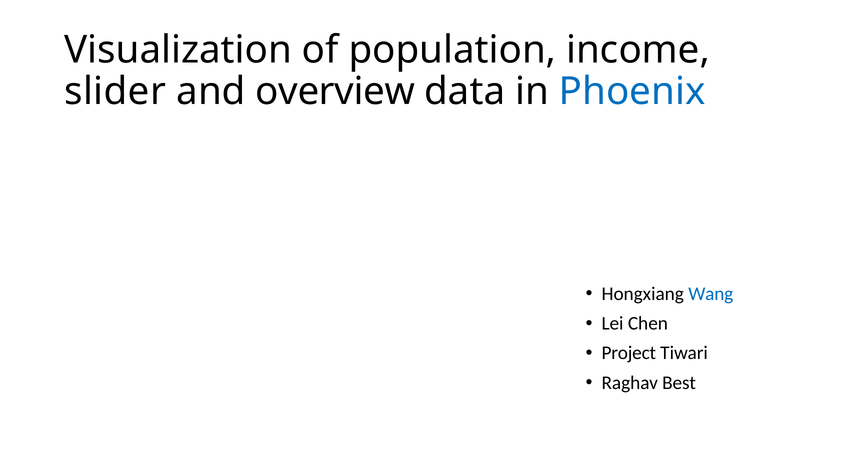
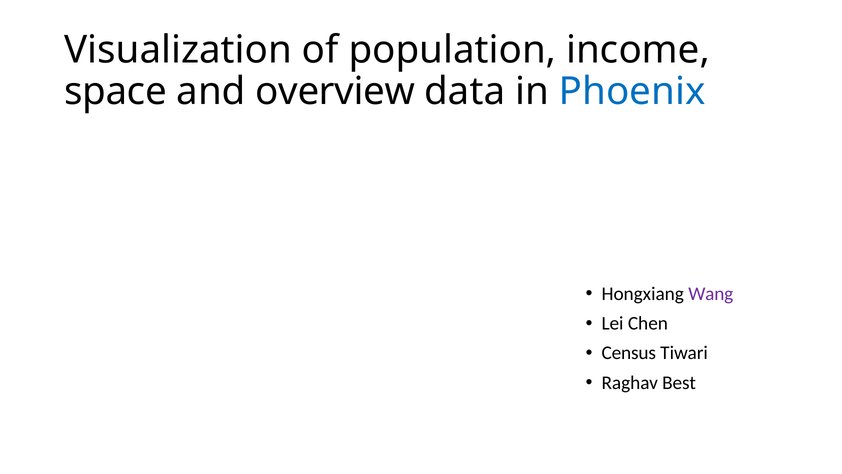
slider: slider -> space
Wang colour: blue -> purple
Project: Project -> Census
